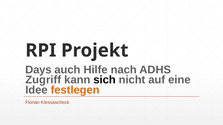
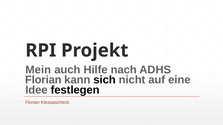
Days: Days -> Mein
Zugriff at (43, 80): Zugriff -> Florian
festlegen colour: orange -> black
